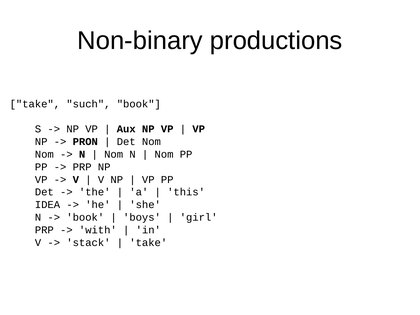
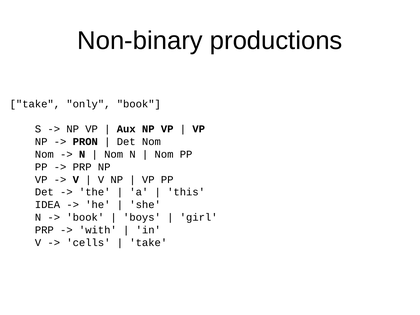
such: such -> only
stack: stack -> cells
